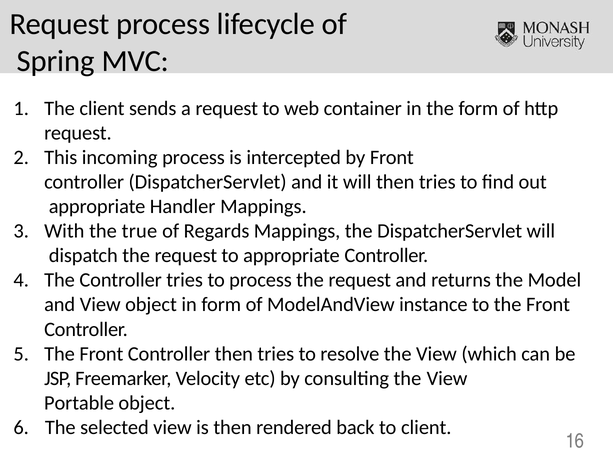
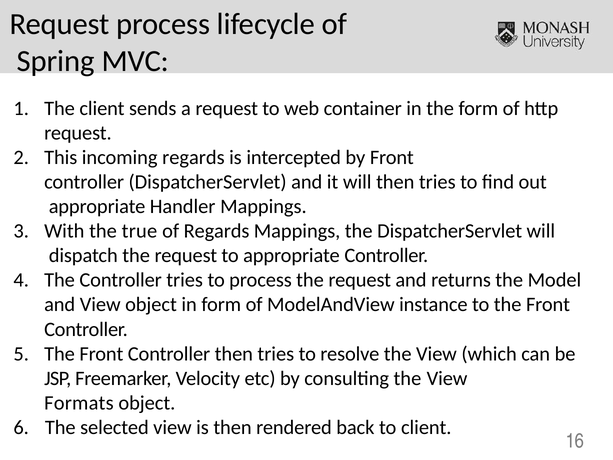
incoming process: process -> regards
Portable: Portable -> Formats
